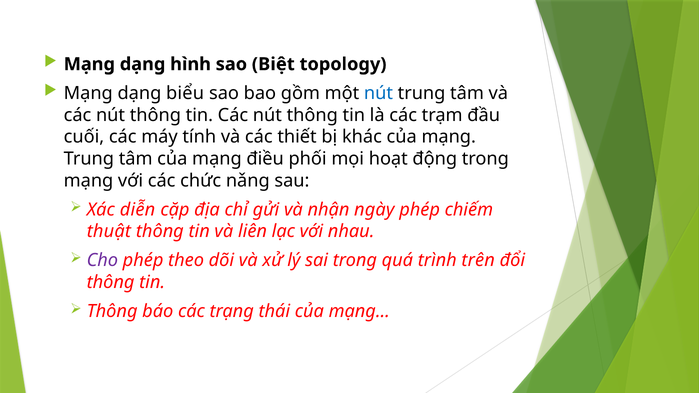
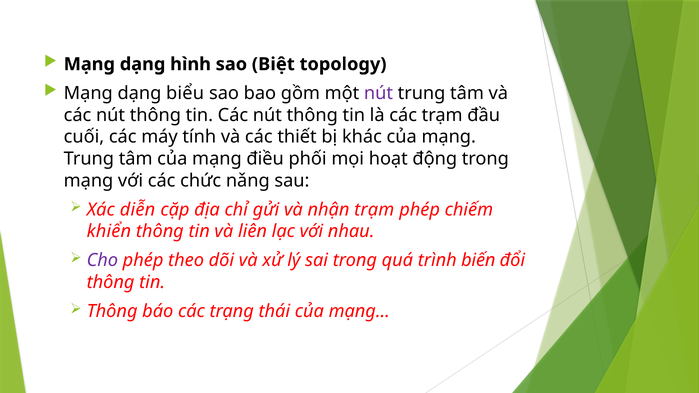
nút at (378, 93) colour: blue -> purple
nhận ngày: ngày -> trạm
thuật: thuật -> khiển
trên: trên -> biến
